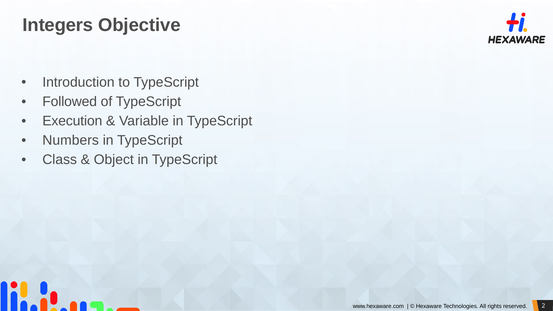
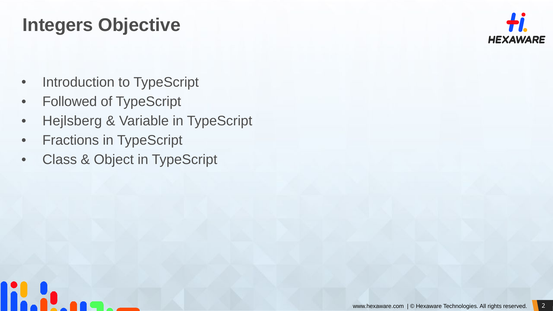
Execution: Execution -> Hejlsberg
Numbers: Numbers -> Fractions
